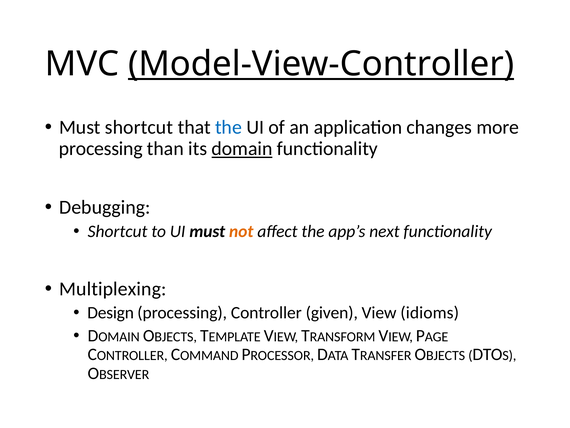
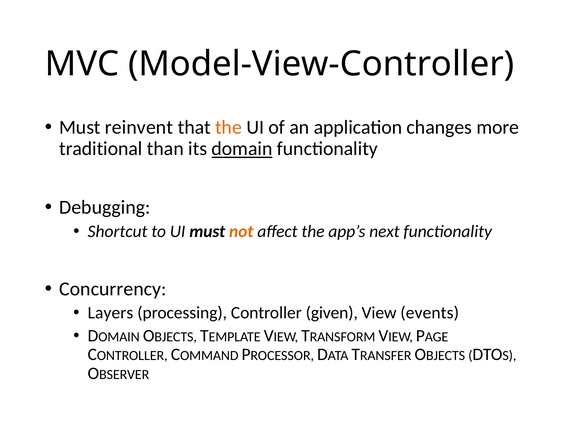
Model-View-Controller underline: present -> none
Must shortcut: shortcut -> reinvent
the at (228, 127) colour: blue -> orange
processing at (101, 149): processing -> traditional
Multiplexing: Multiplexing -> Concurrency
Design: Design -> Layers
idioms: idioms -> events
